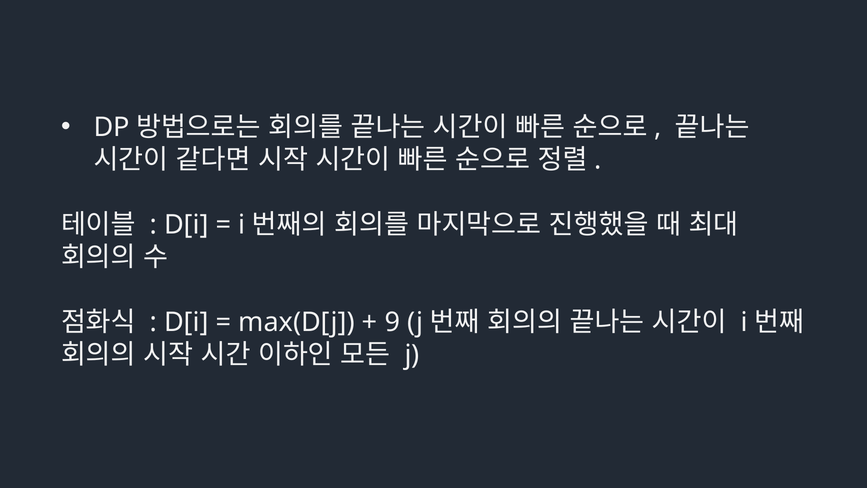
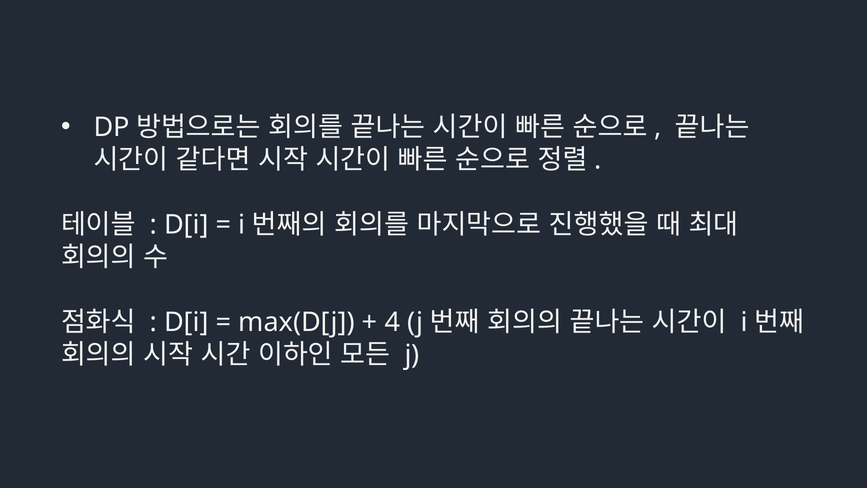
9: 9 -> 4
